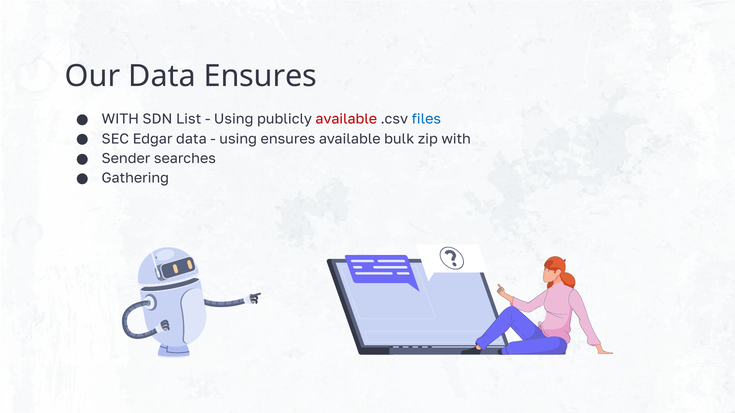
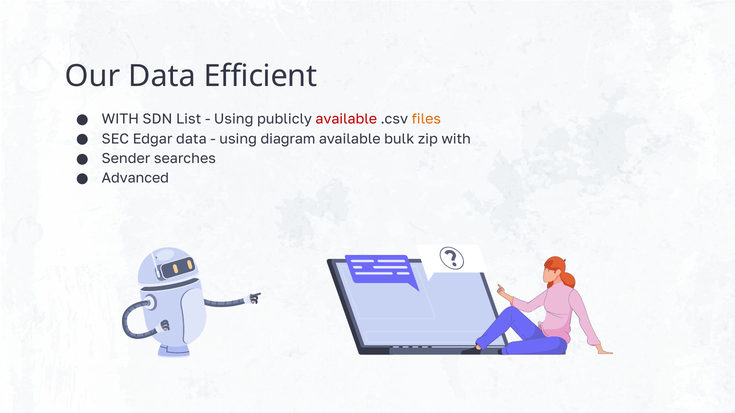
Data Ensures: Ensures -> Efficient
files colour: blue -> orange
using ensures: ensures -> diagram
Gathering: Gathering -> Advanced
